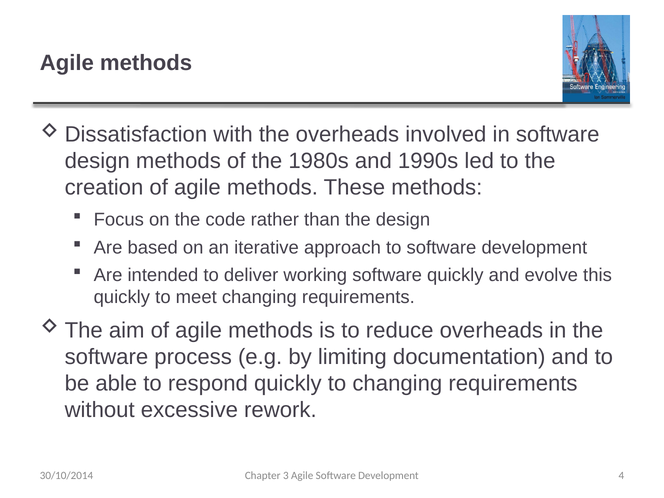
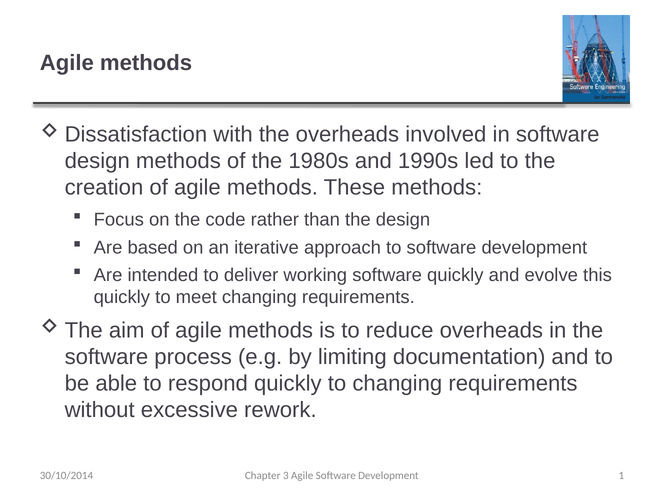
4: 4 -> 1
